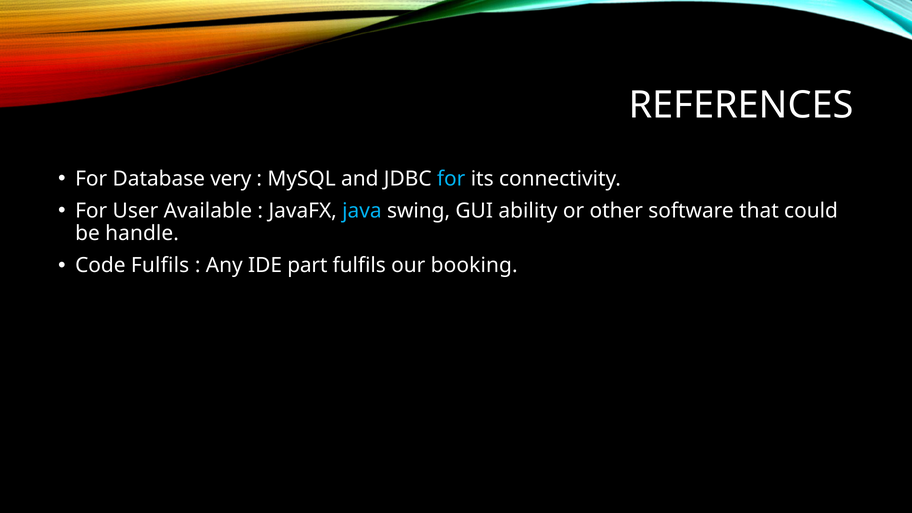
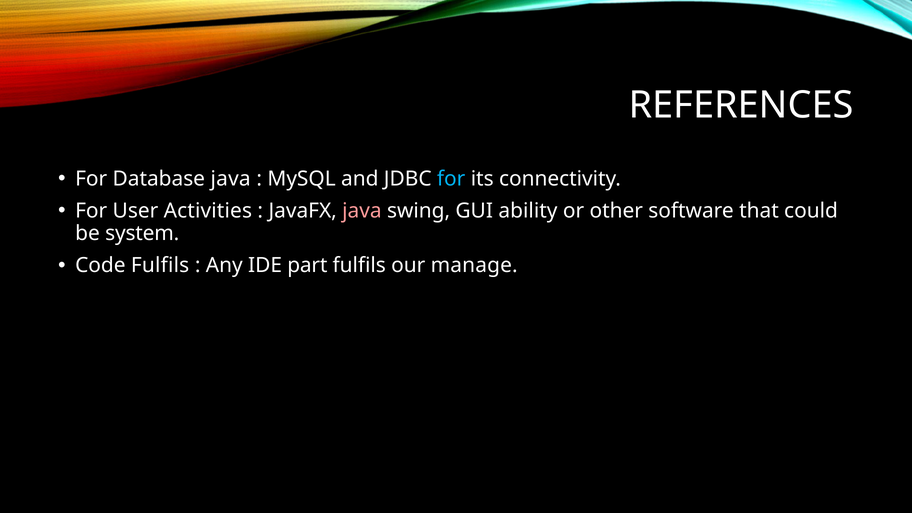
Database very: very -> java
Available: Available -> Activities
java at (362, 211) colour: light blue -> pink
handle: handle -> system
booking: booking -> manage
